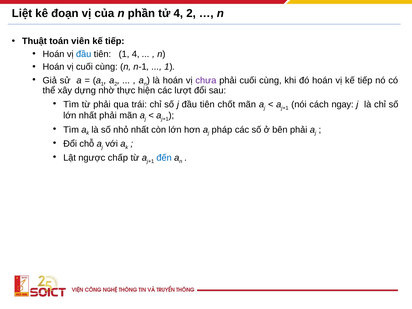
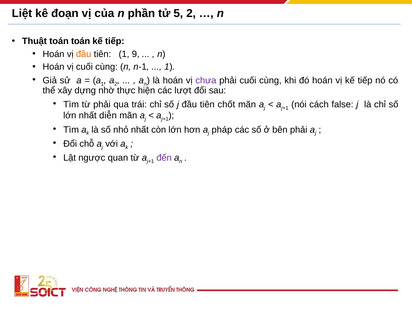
tử 4: 4 -> 5
toán viên: viên -> toán
đầu at (84, 54) colour: blue -> orange
1 4: 4 -> 9
ngay: ngay -> false
nhất phải: phải -> diễn
chấp: chấp -> quan
đến colour: blue -> purple
